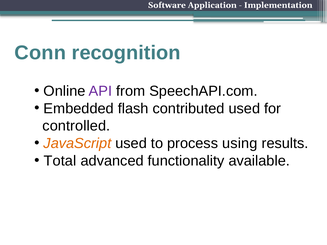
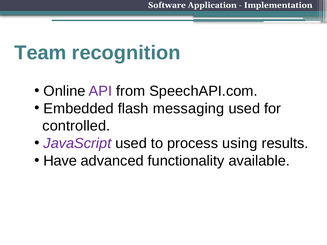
Conn: Conn -> Team
contributed: contributed -> messaging
JavaScript colour: orange -> purple
Total: Total -> Have
